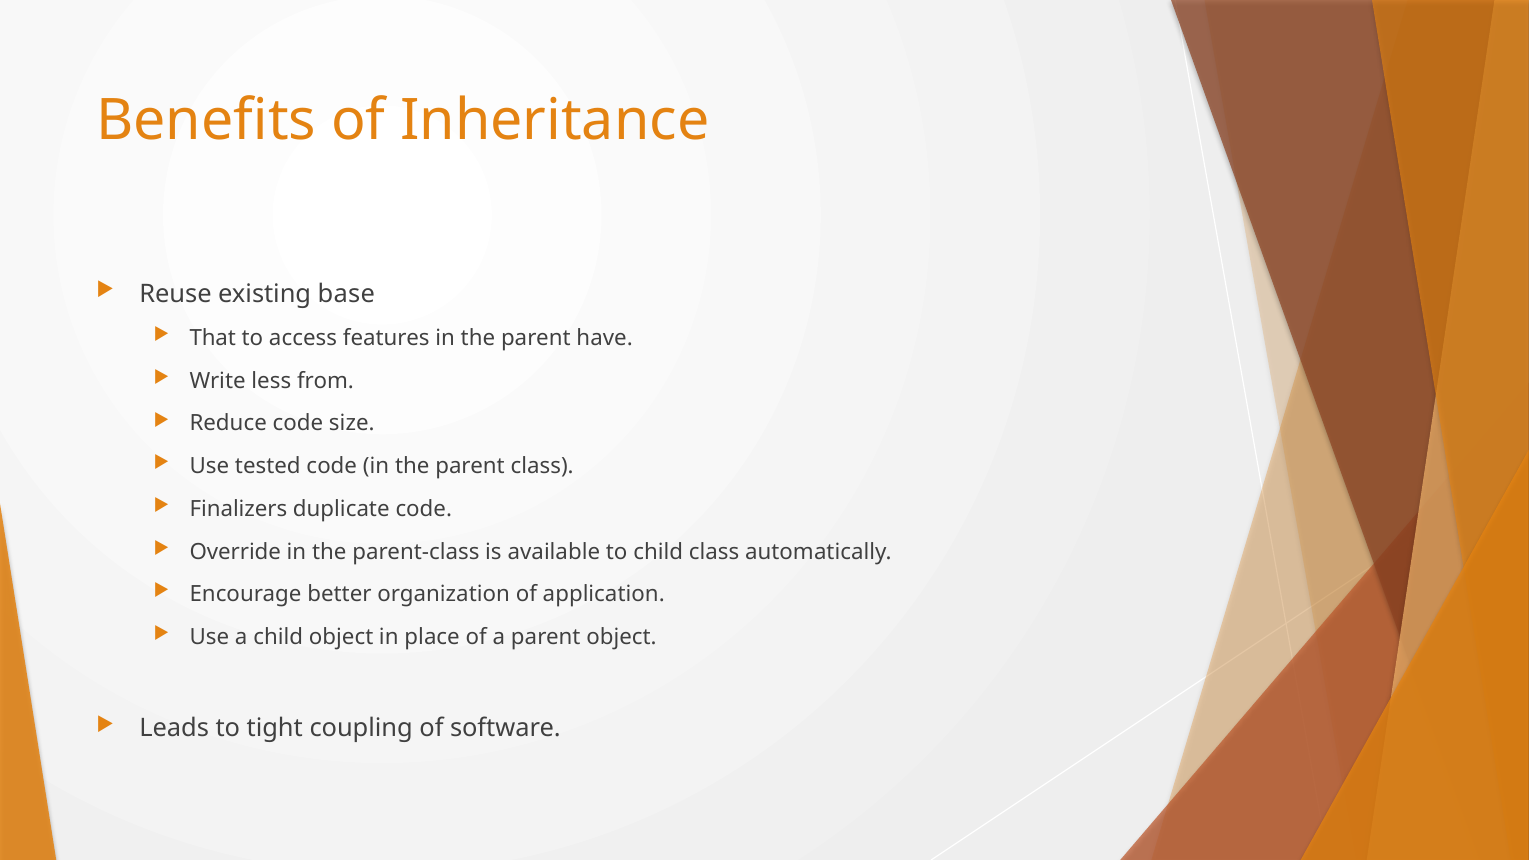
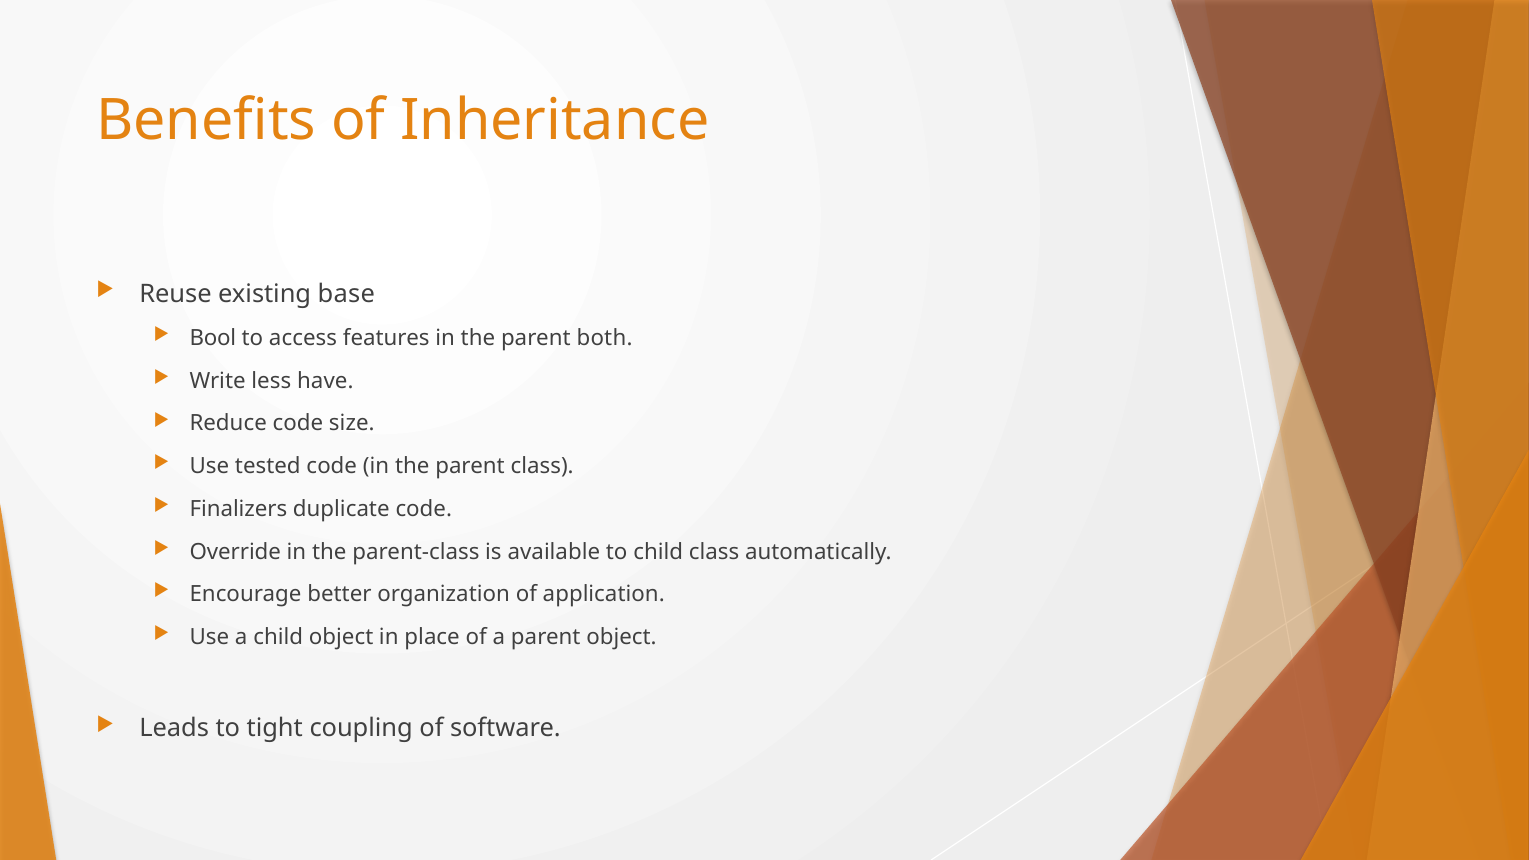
That: That -> Bool
have: have -> both
from: from -> have
